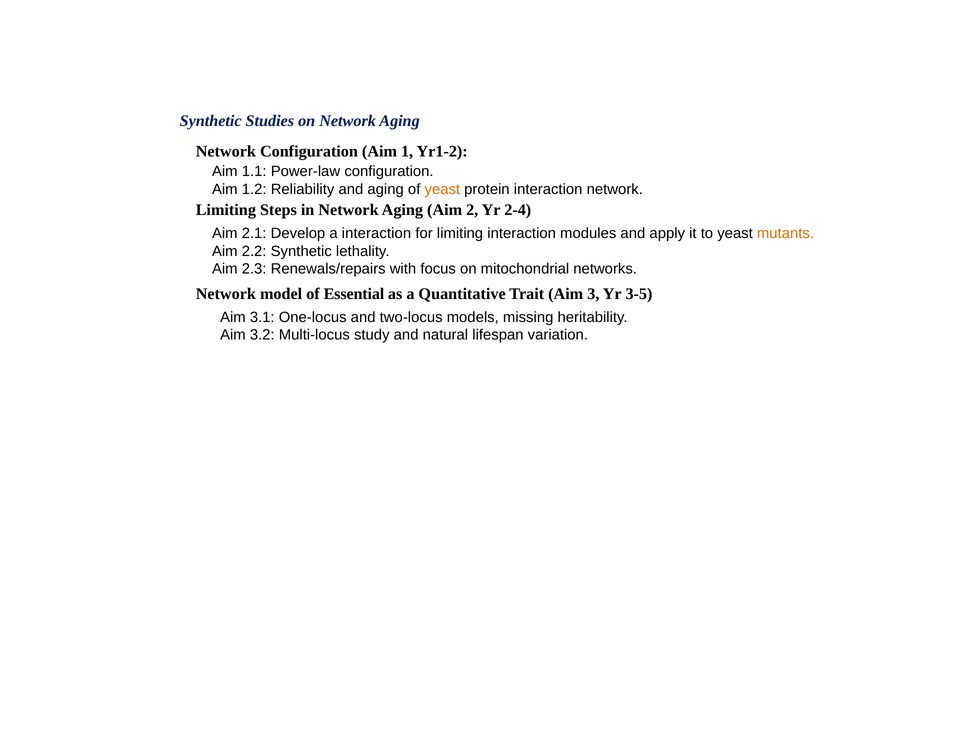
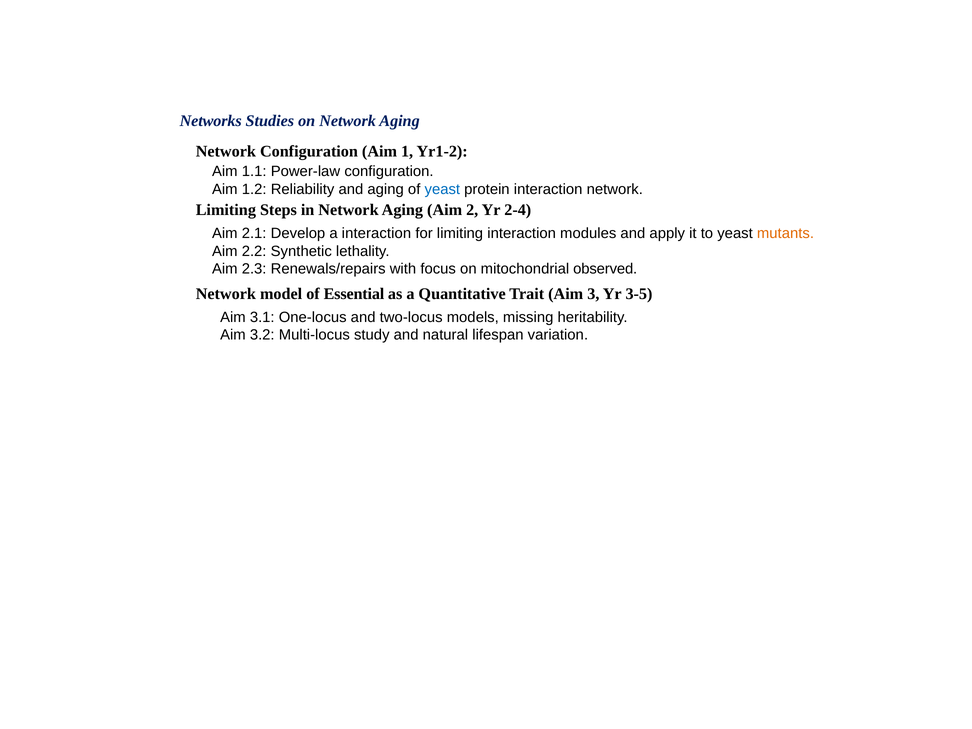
Synthetic at (211, 121): Synthetic -> Networks
yeast at (442, 189) colour: orange -> blue
networks: networks -> observed
